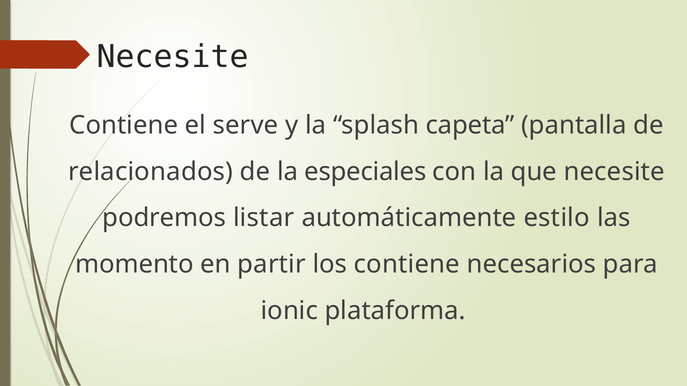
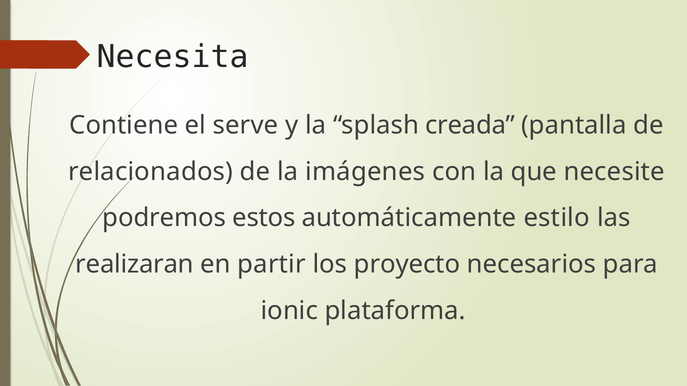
Necesite at (173, 57): Necesite -> Necesita
capeta: capeta -> creada
especiales: especiales -> imágenes
listar: listar -> estos
momento: momento -> realizaran
los contiene: contiene -> proyecto
